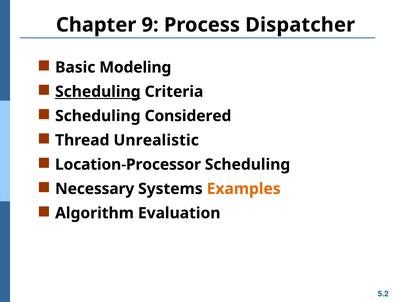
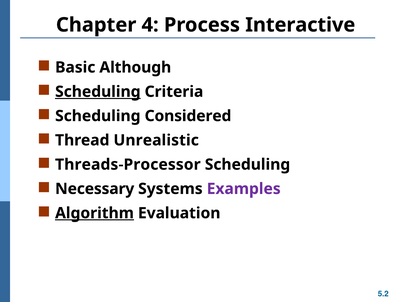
9: 9 -> 4
Dispatcher: Dispatcher -> Interactive
Modeling: Modeling -> Although
Location-Processor: Location-Processor -> Threads-Processor
Examples colour: orange -> purple
Algorithm underline: none -> present
